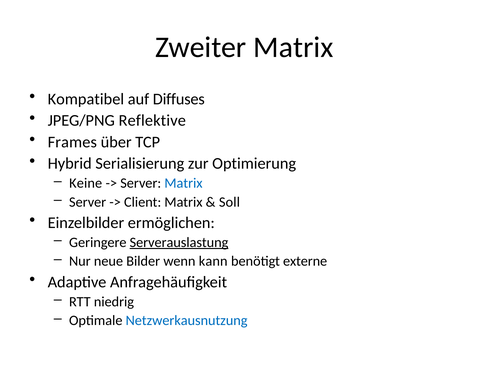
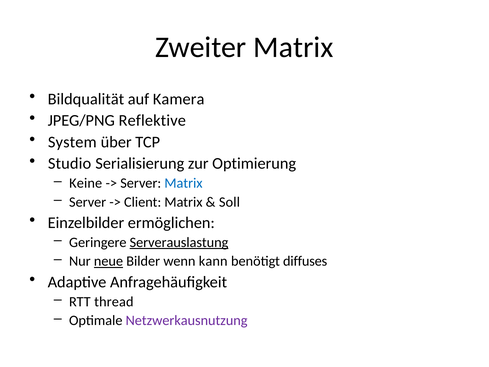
Kompatibel: Kompatibel -> Bildqualität
Diffuses: Diffuses -> Kamera
Frames: Frames -> System
Hybrid: Hybrid -> Studio
neue underline: none -> present
externe: externe -> diffuses
niedrig: niedrig -> thread
Netzwerkausnutzung colour: blue -> purple
